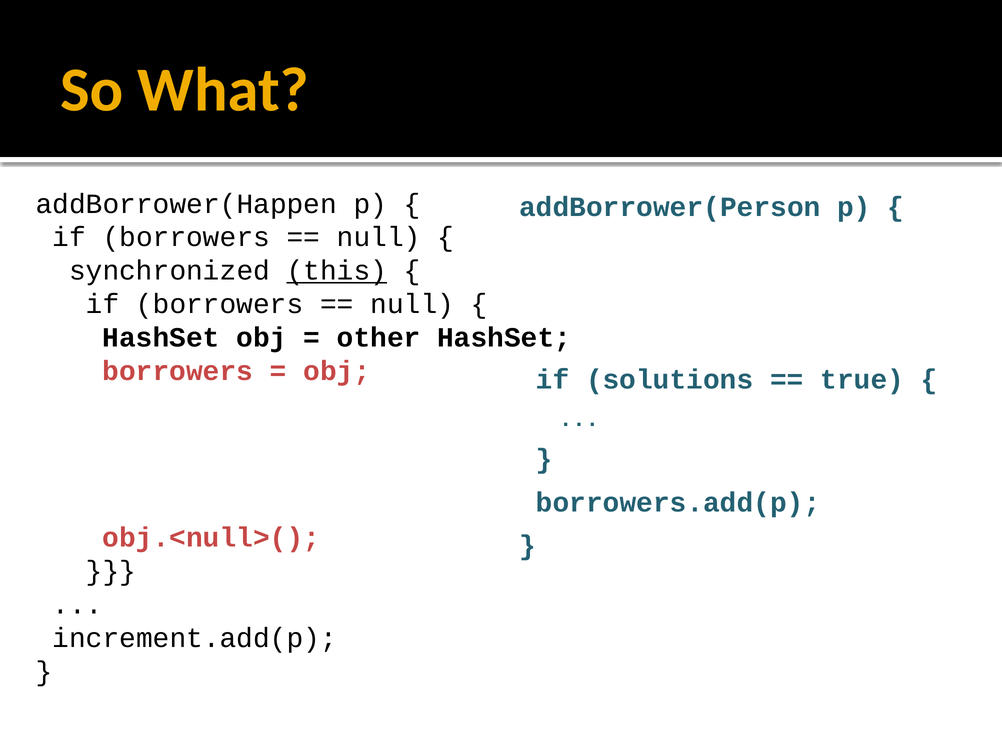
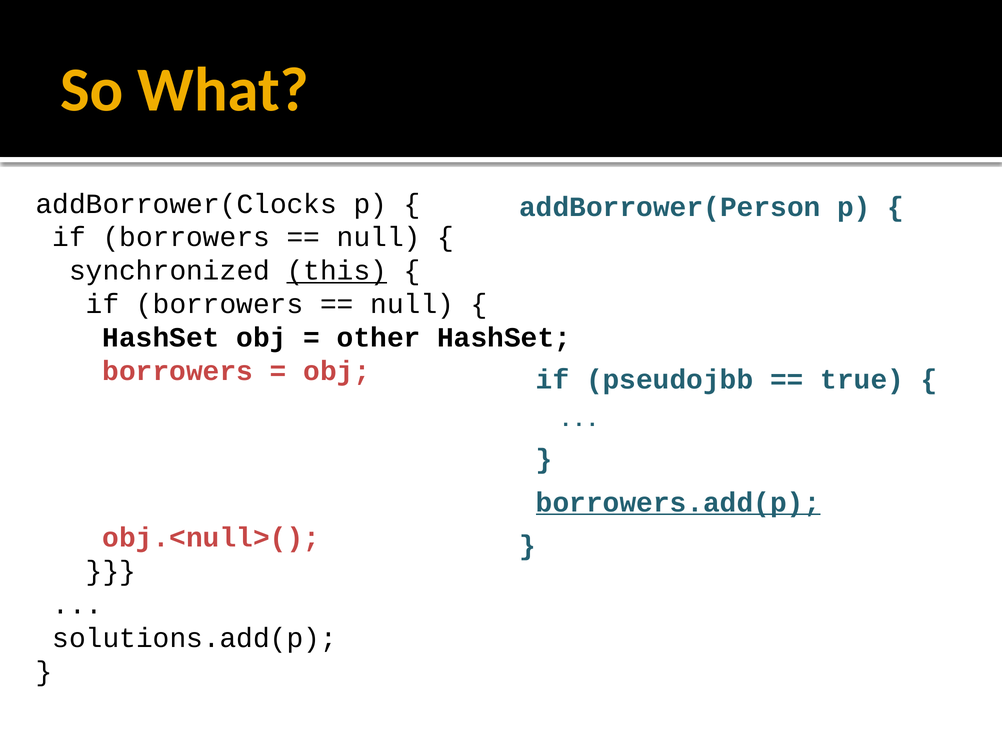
addBorrower(Happen: addBorrower(Happen -> addBorrower(Clocks
solutions: solutions -> pseudojbb
borrowers.add(p underline: none -> present
increment.add(p: increment.add(p -> solutions.add(p
